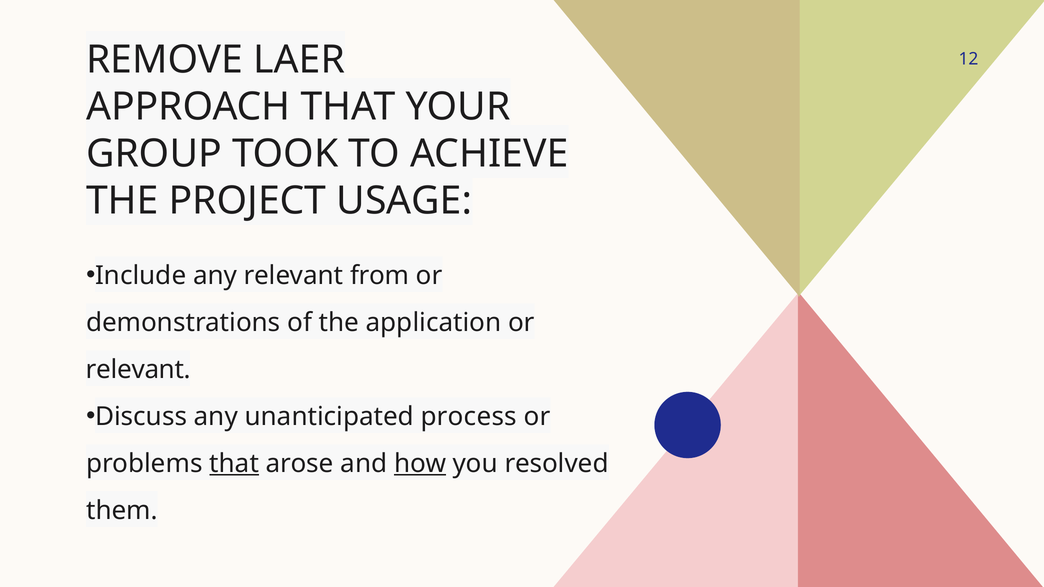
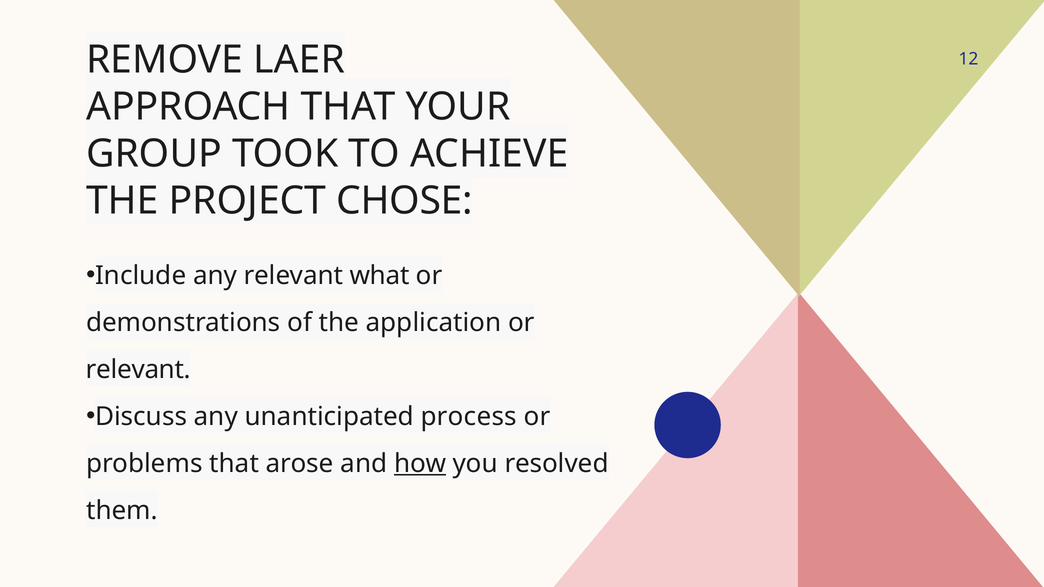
USAGE: USAGE -> CHOSE
from: from -> what
that at (234, 464) underline: present -> none
